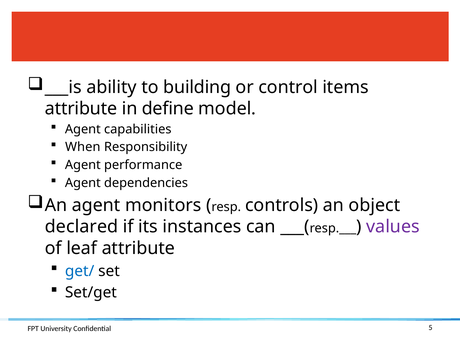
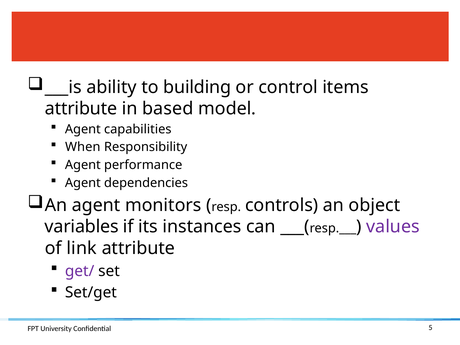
define: define -> based
declared: declared -> variables
leaf: leaf -> link
get/ colour: blue -> purple
